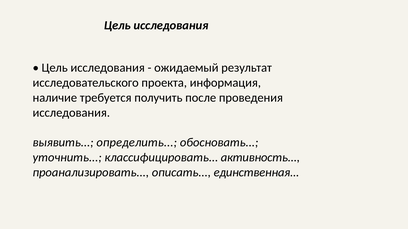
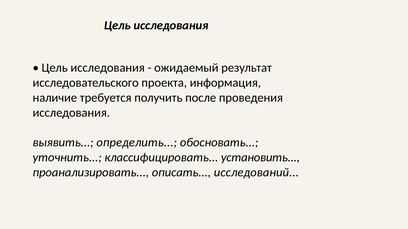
активность: активность -> установить
единственная: единственная -> исследований
